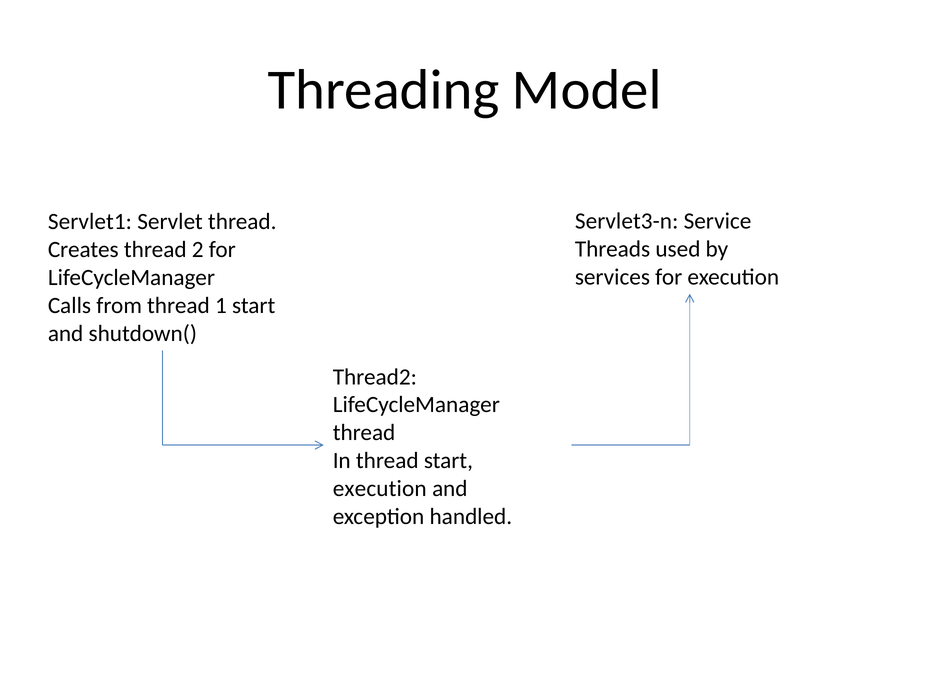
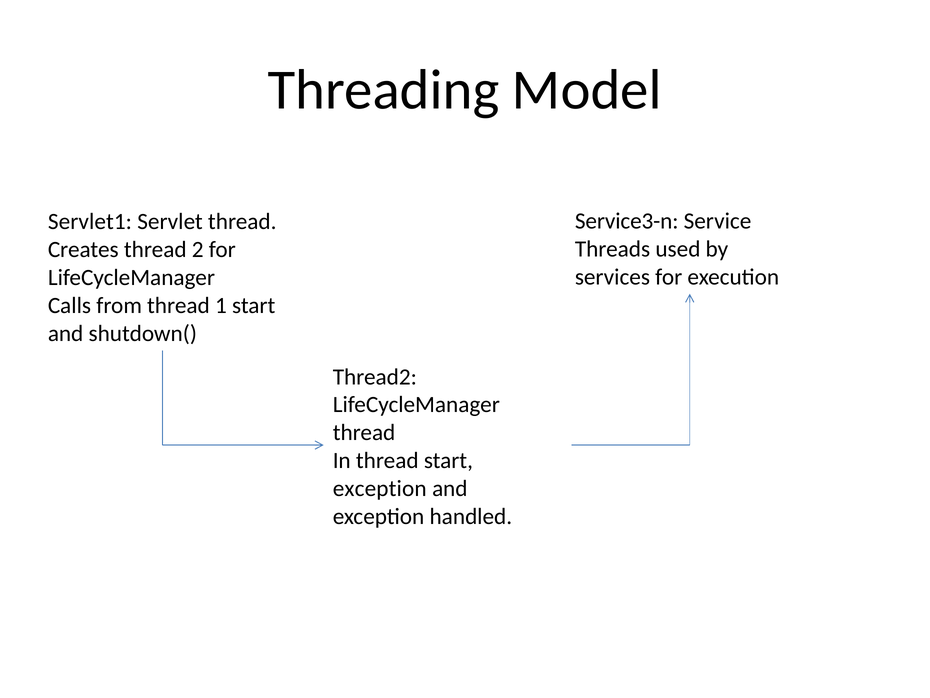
Servlet3-n: Servlet3-n -> Service3-n
execution at (380, 488): execution -> exception
